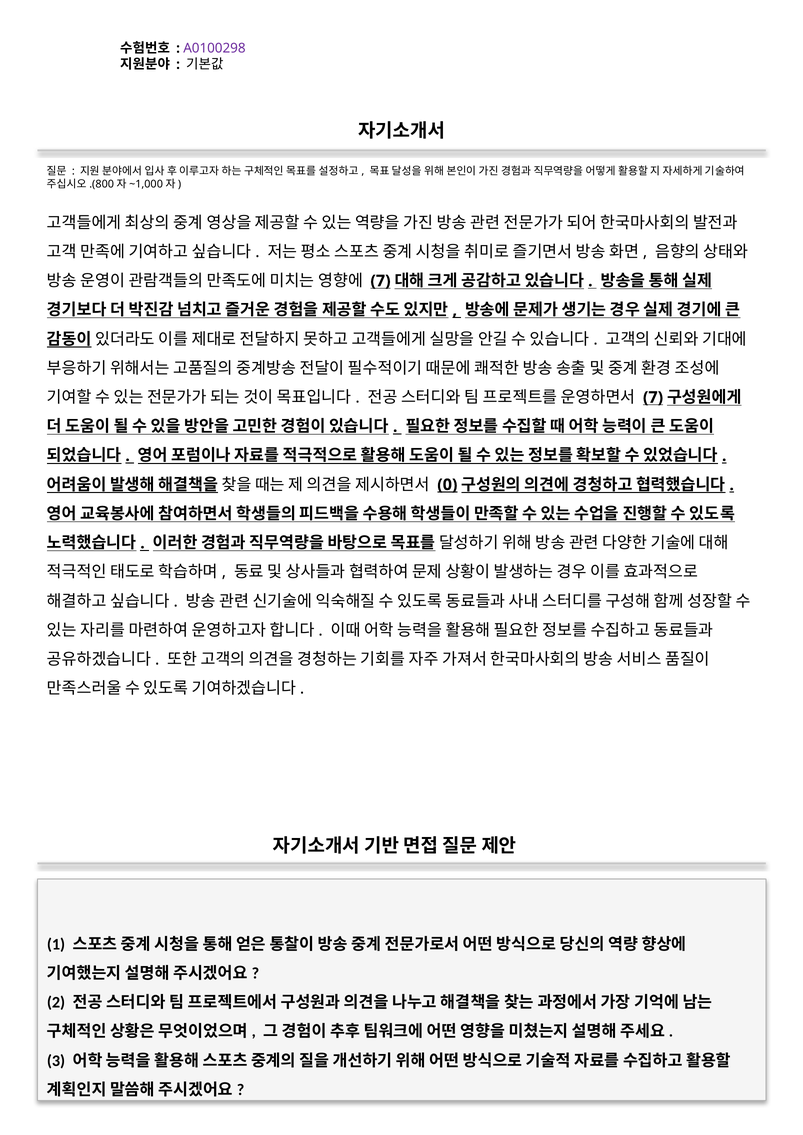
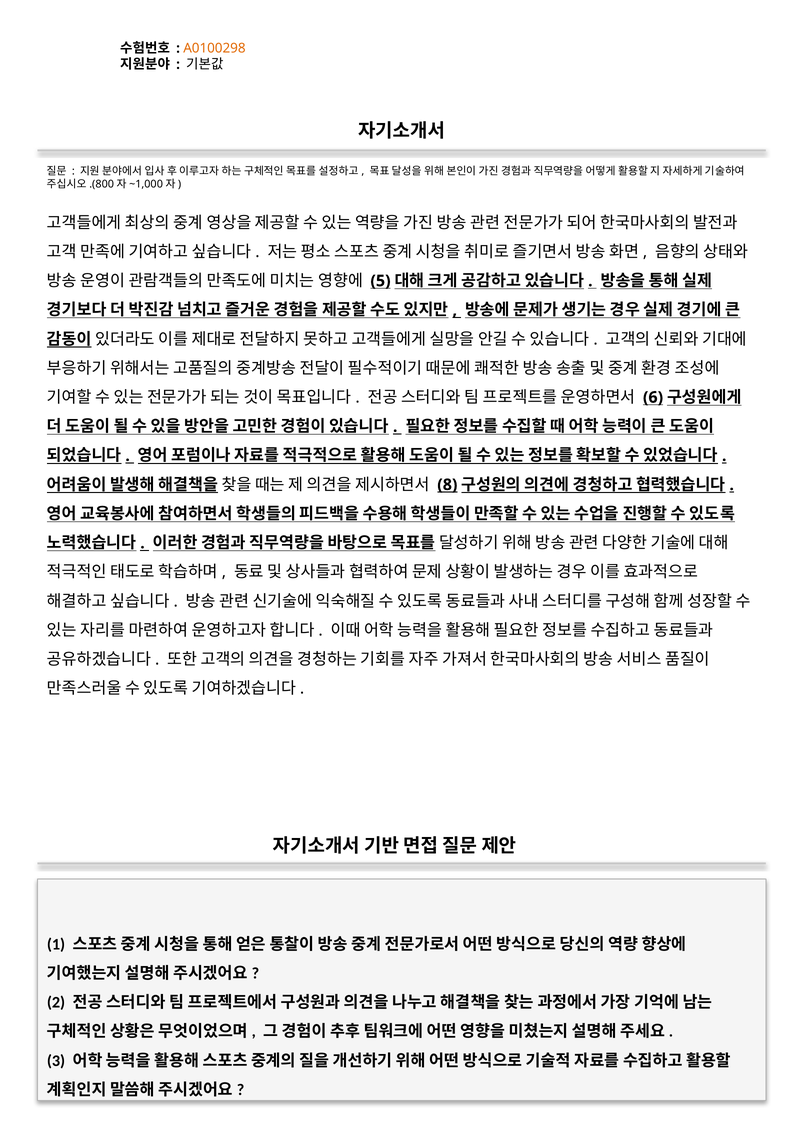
A0100298 colour: purple -> orange
7 at (381, 281): 7 -> 5
7 at (653, 398): 7 -> 6
0: 0 -> 8
